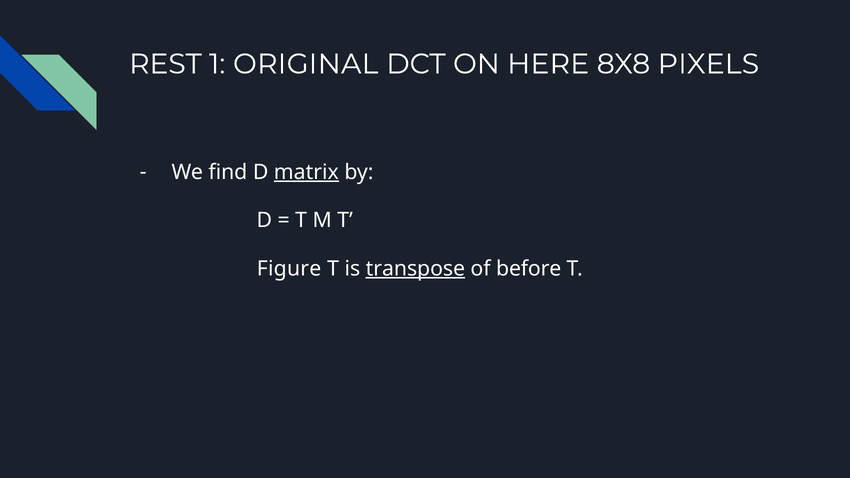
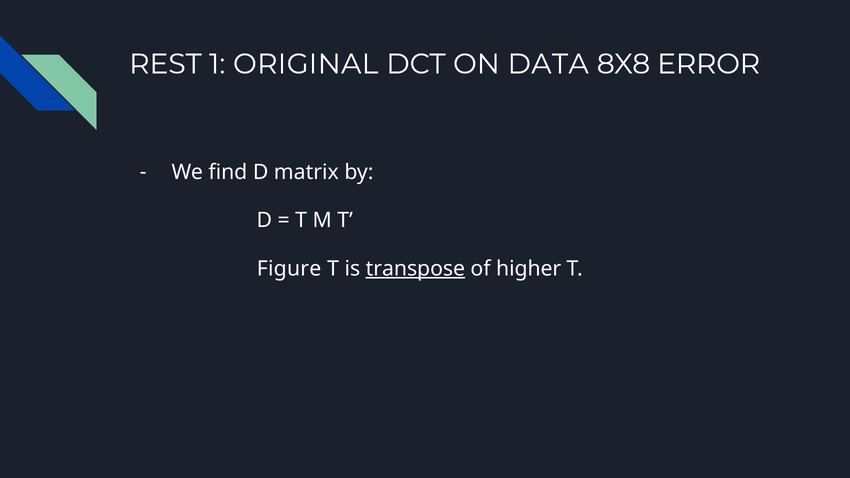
HERE: HERE -> DATA
PIXELS: PIXELS -> ERROR
matrix underline: present -> none
before: before -> higher
